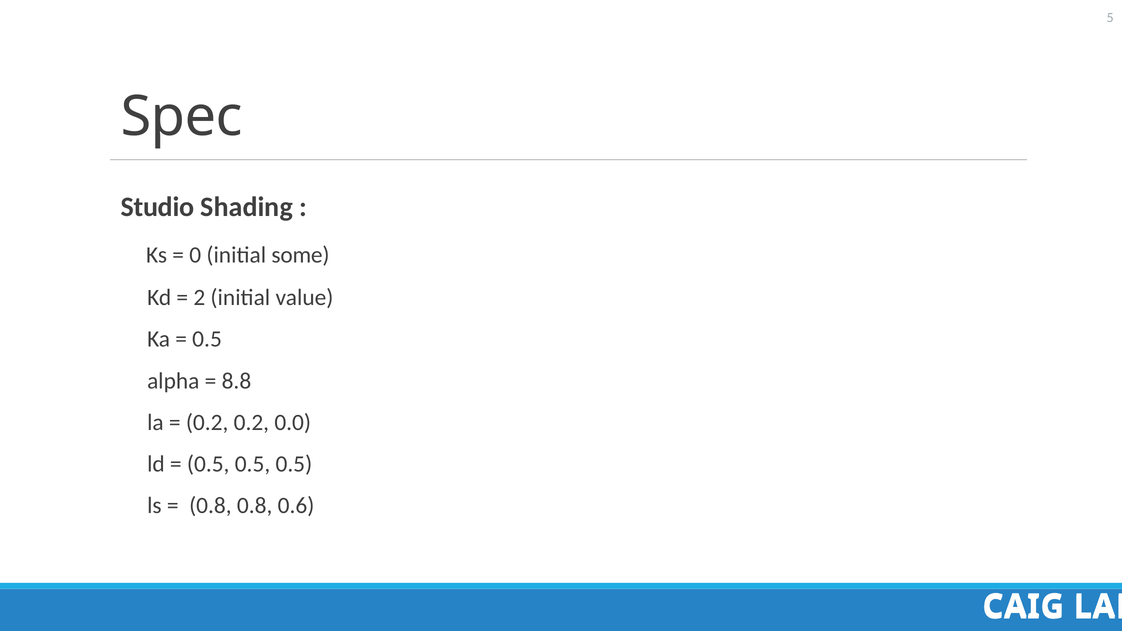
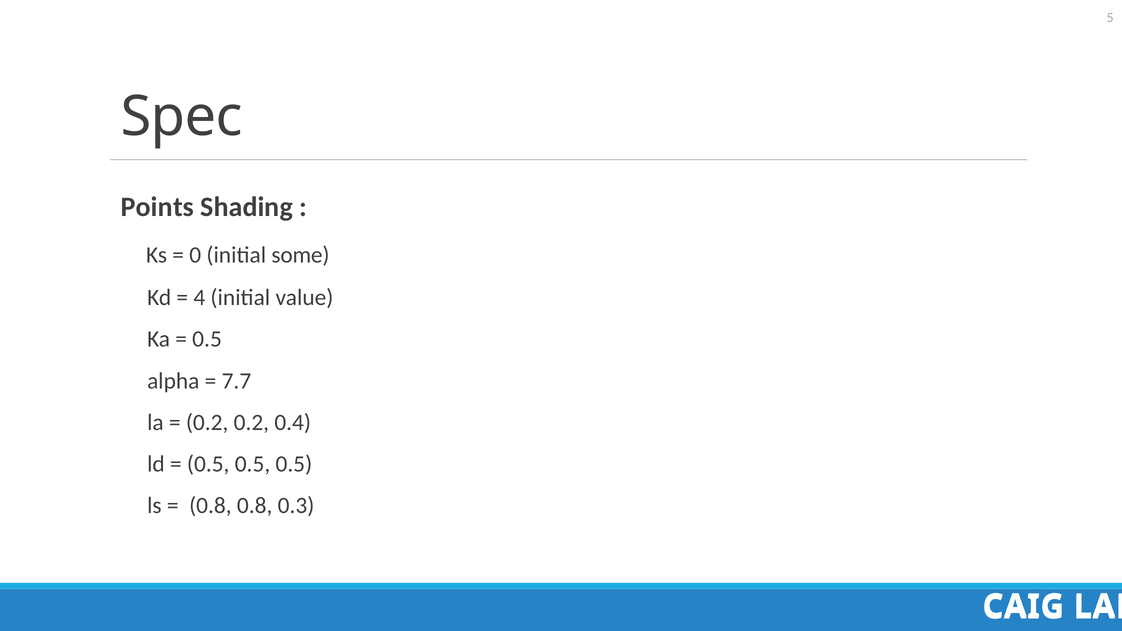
Studio: Studio -> Points
2: 2 -> 4
8.8: 8.8 -> 7.7
0.0: 0.0 -> 0.4
0.6: 0.6 -> 0.3
